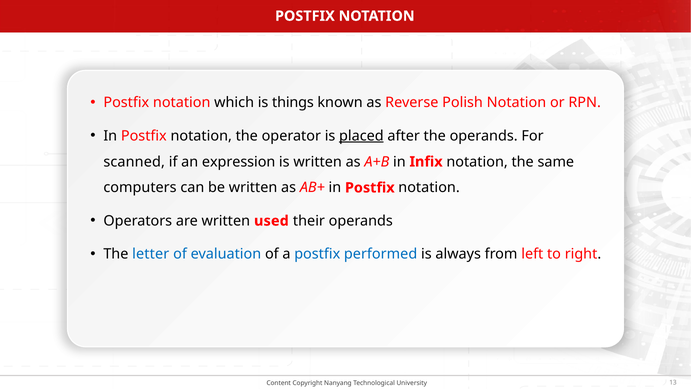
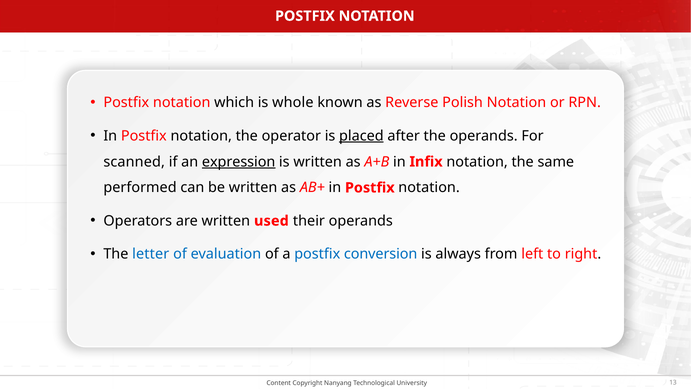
things: things -> whole
expression underline: none -> present
computers: computers -> performed
performed: performed -> conversion
